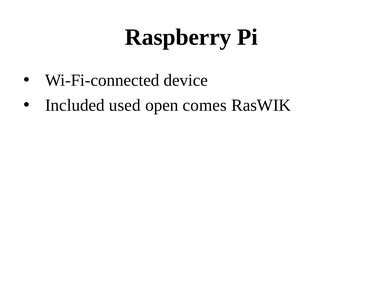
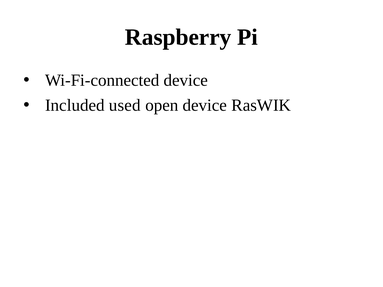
open comes: comes -> device
